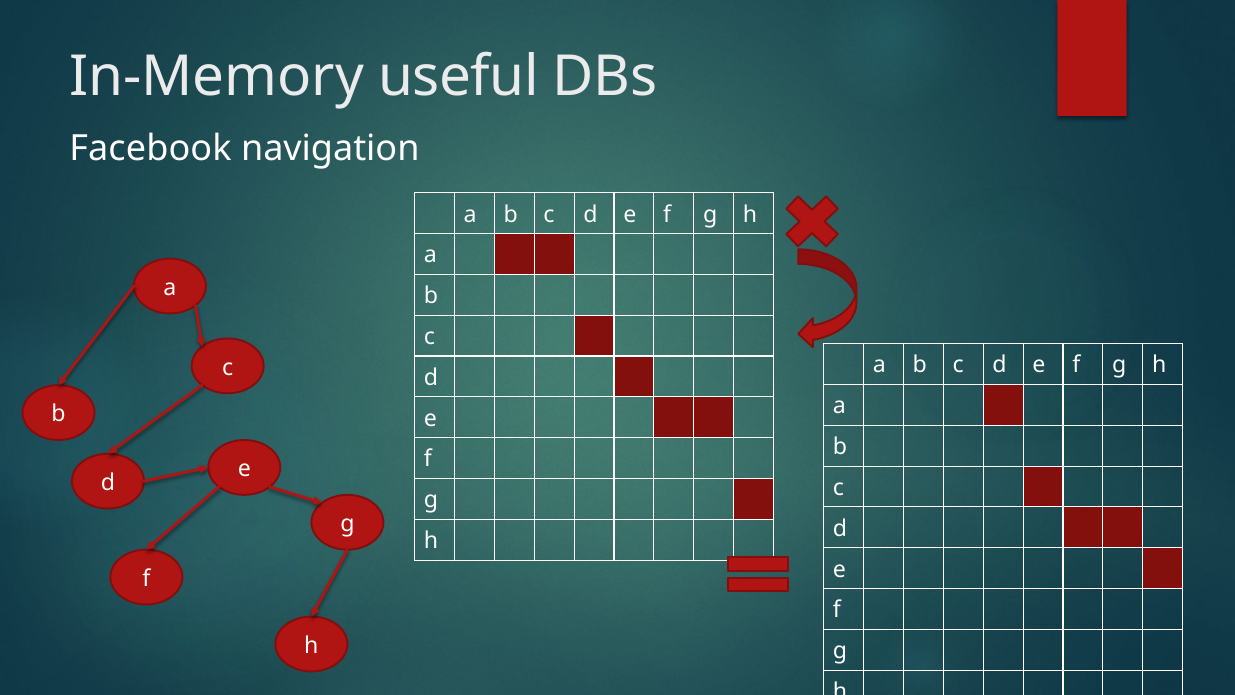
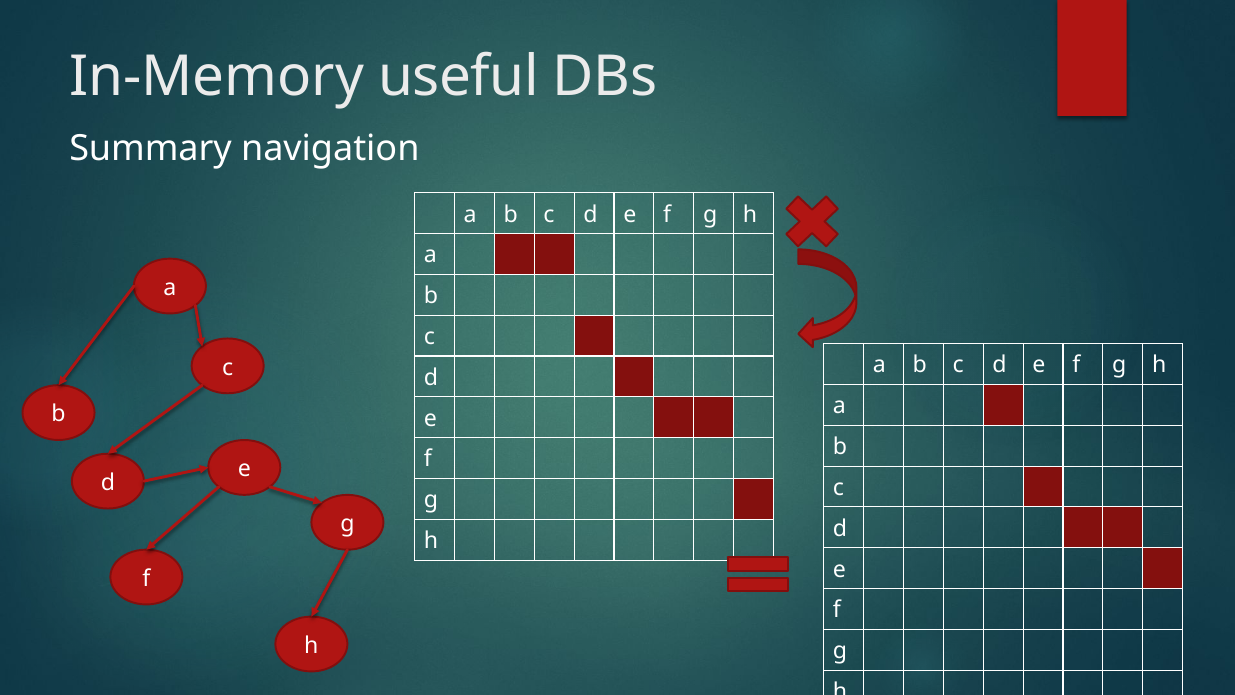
Facebook: Facebook -> Summary
